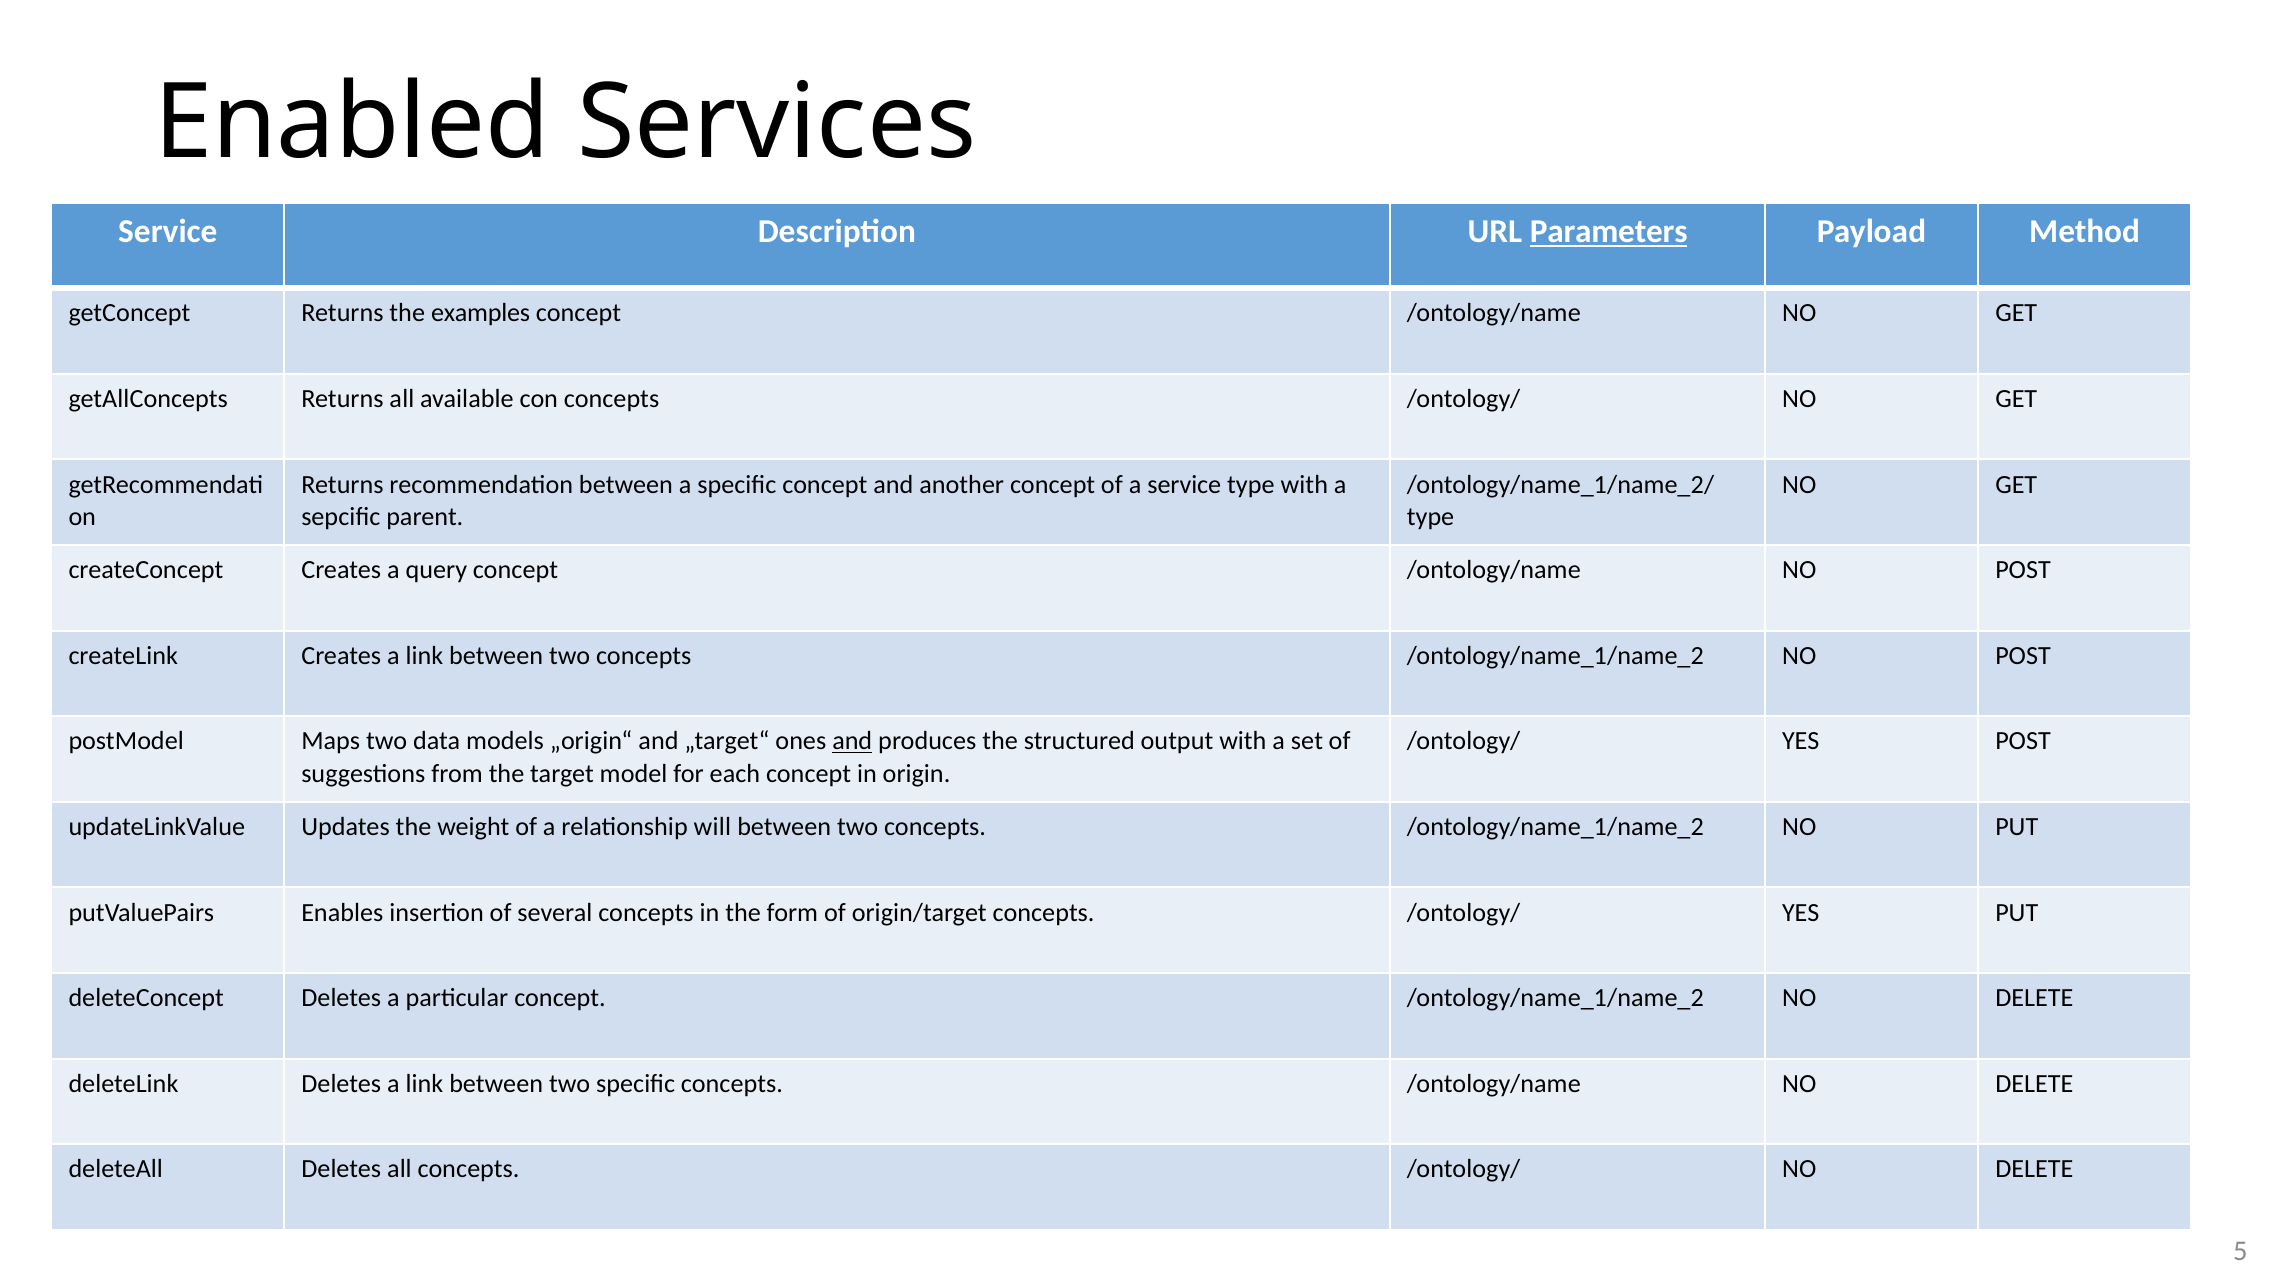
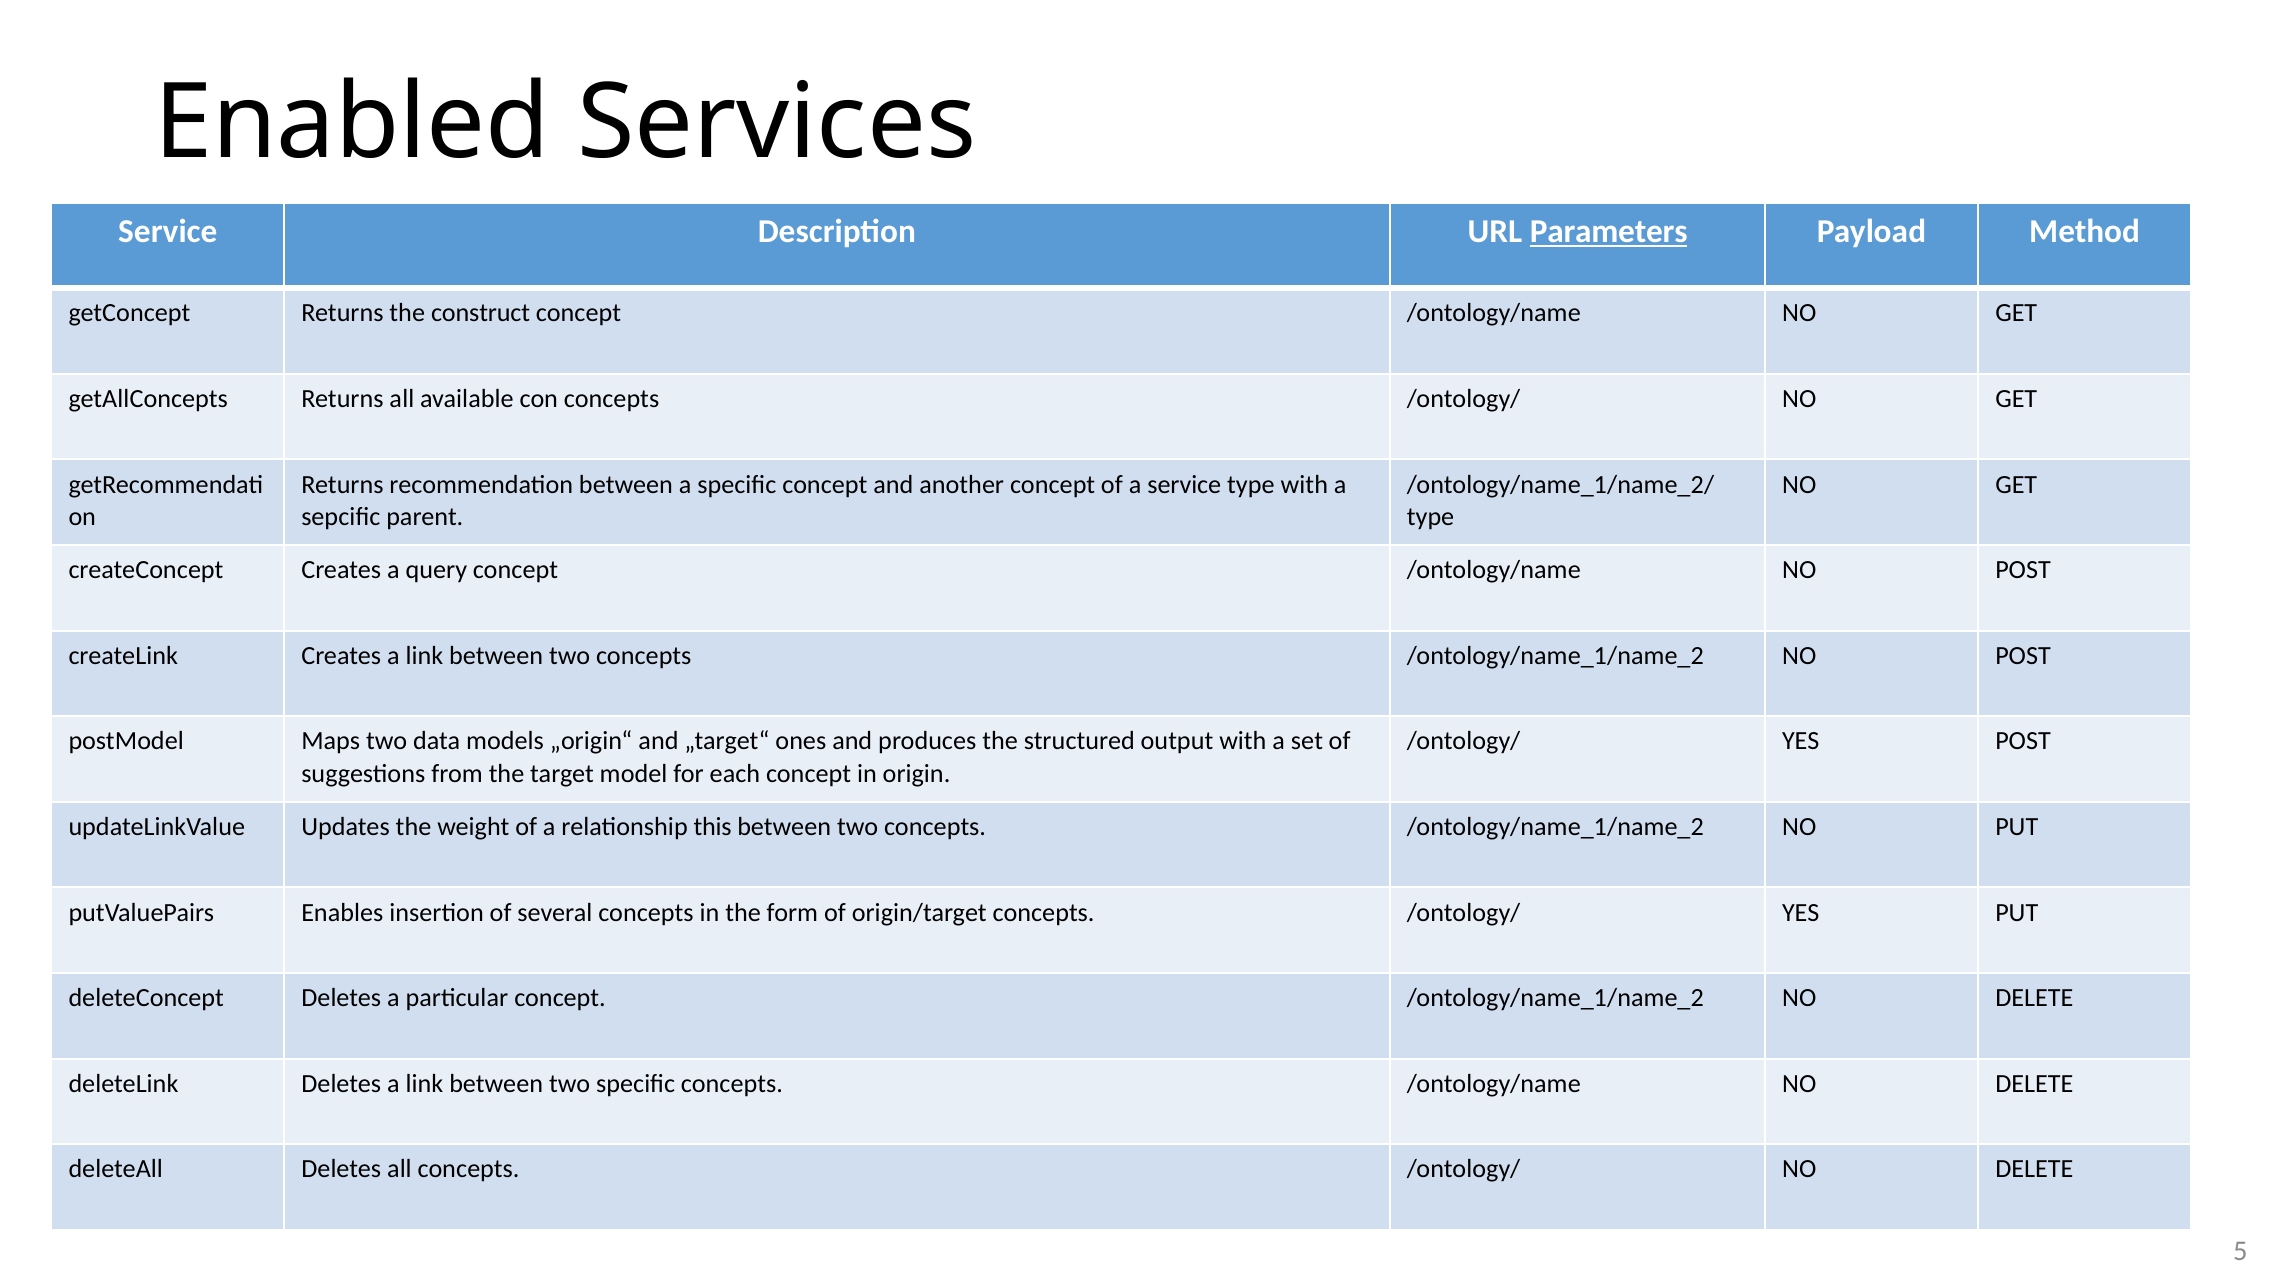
examples: examples -> construct
and at (852, 741) underline: present -> none
will: will -> this
